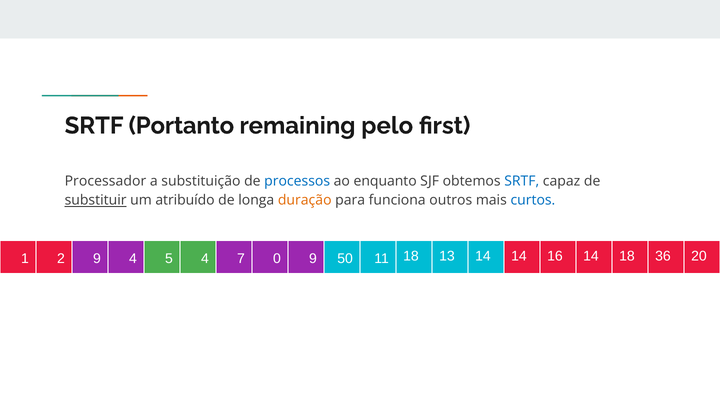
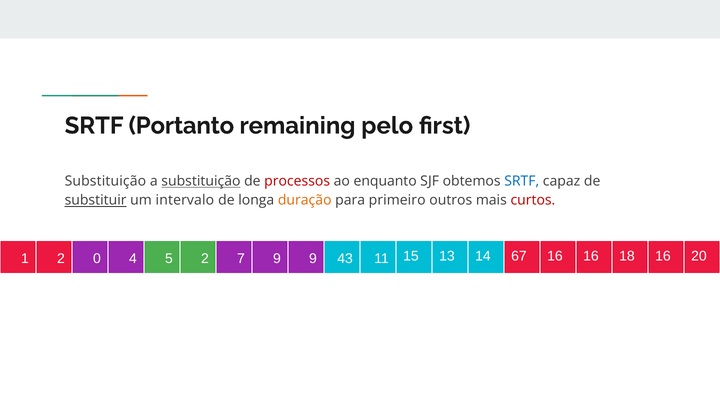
Processador at (105, 181): Processador -> Substituição
substituição at (201, 181) underline: none -> present
processos colour: blue -> red
atribuído: atribuído -> intervalo
funciona: funciona -> primeiro
curtos colour: blue -> red
2 9: 9 -> 0
5 4: 4 -> 2
7 0: 0 -> 9
50: 50 -> 43
11 18: 18 -> 15
14 14: 14 -> 67
16 14: 14 -> 16
18 36: 36 -> 16
